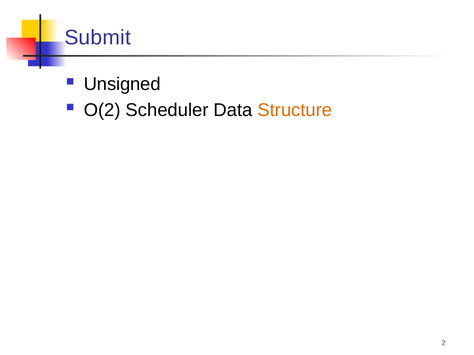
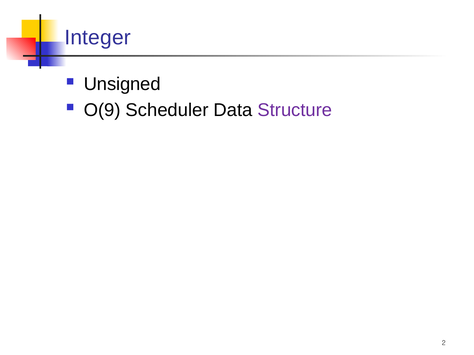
Submit: Submit -> Integer
O(2: O(2 -> O(9
Structure colour: orange -> purple
